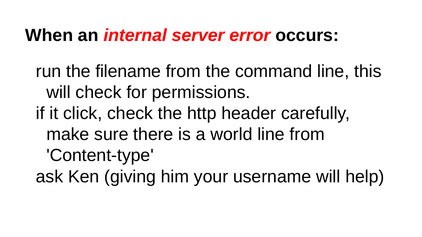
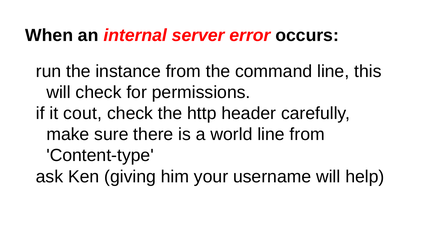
filename: filename -> instance
click: click -> cout
